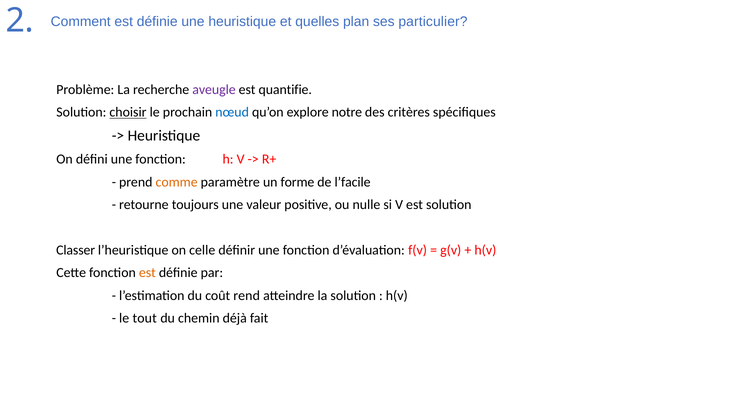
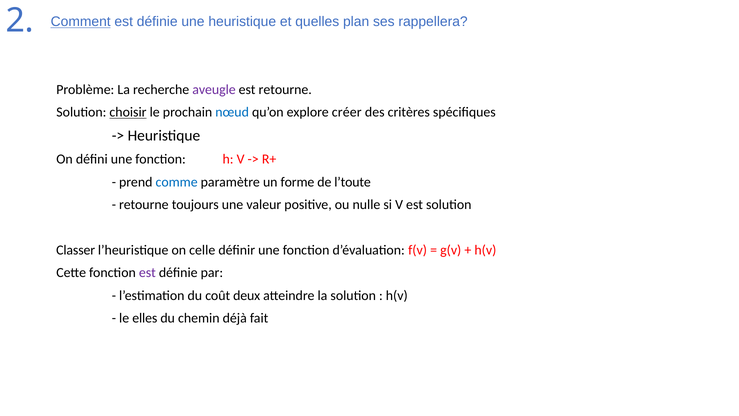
Comment underline: none -> present
particulier: particulier -> rappellera
est quantifie: quantifie -> retourne
notre: notre -> créer
comme colour: orange -> blue
l’facile: l’facile -> l’toute
est at (147, 273) colour: orange -> purple
rend: rend -> deux
tout: tout -> elles
